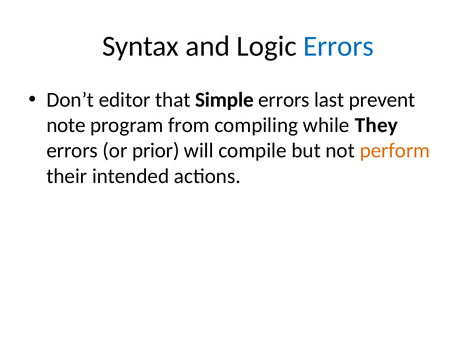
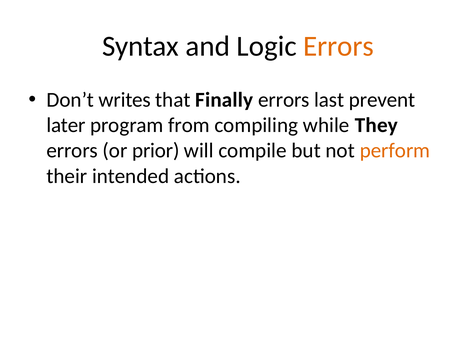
Errors at (339, 46) colour: blue -> orange
editor: editor -> writes
Simple: Simple -> Finally
note: note -> later
